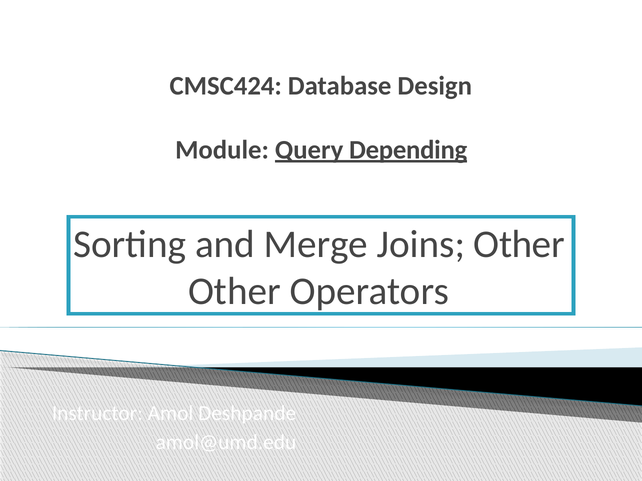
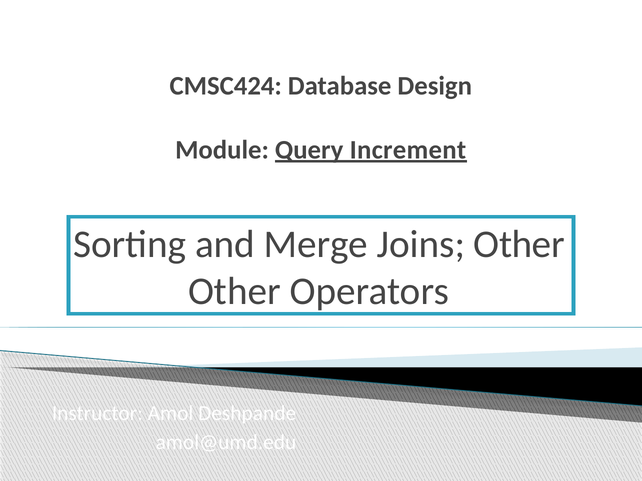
Depending: Depending -> Increment
